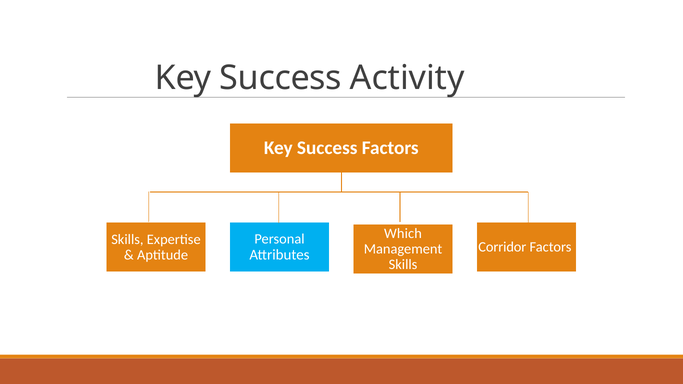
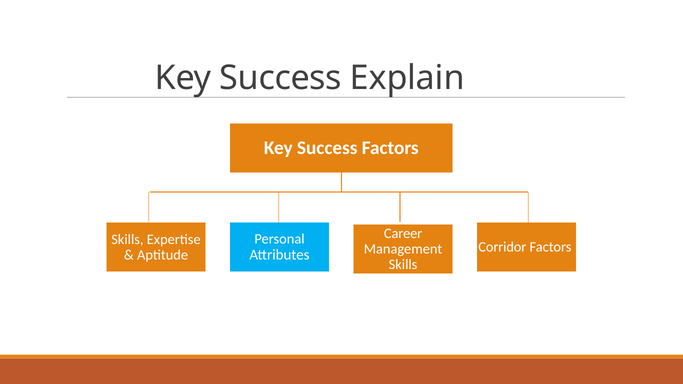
Activity: Activity -> Explain
Which: Which -> Career
